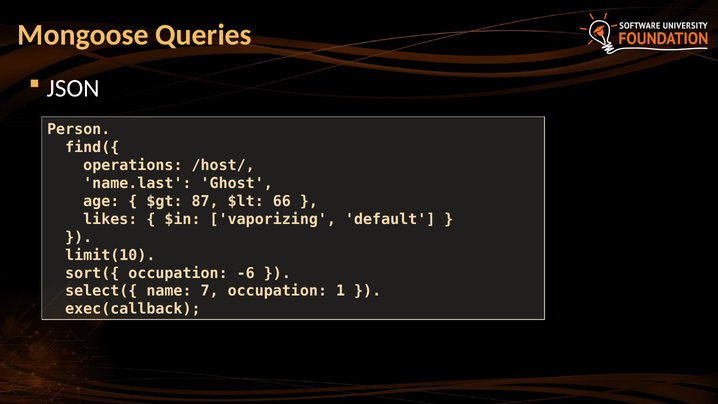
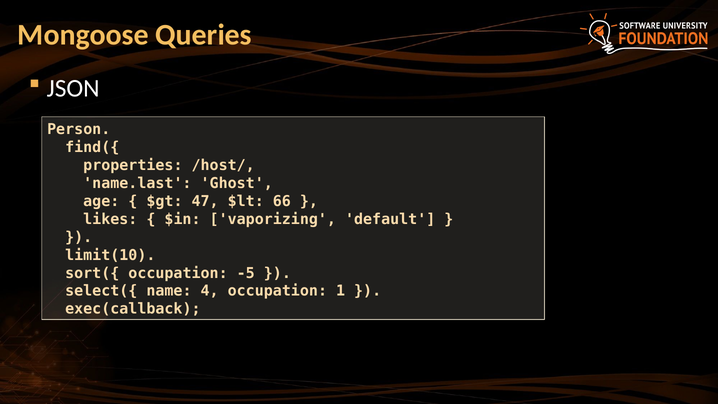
operations: operations -> properties
87: 87 -> 47
-6: -6 -> -5
7: 7 -> 4
